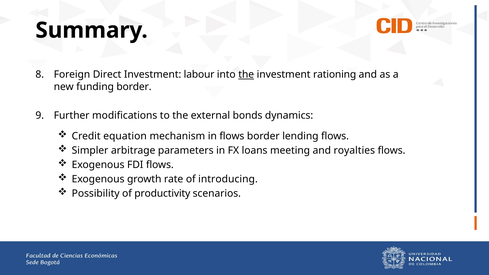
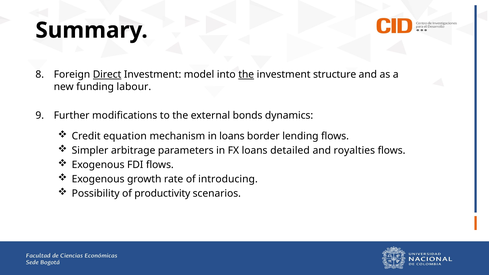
Direct underline: none -> present
labour: labour -> model
rationing: rationing -> structure
funding border: border -> labour
in flows: flows -> loans
meeting: meeting -> detailed
